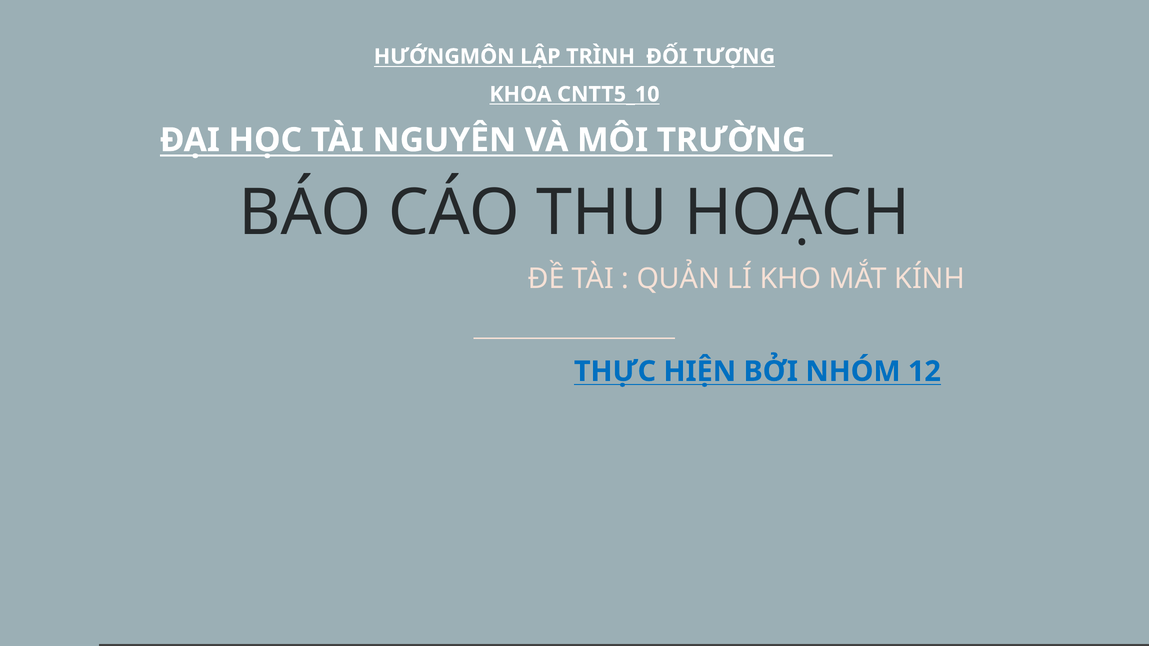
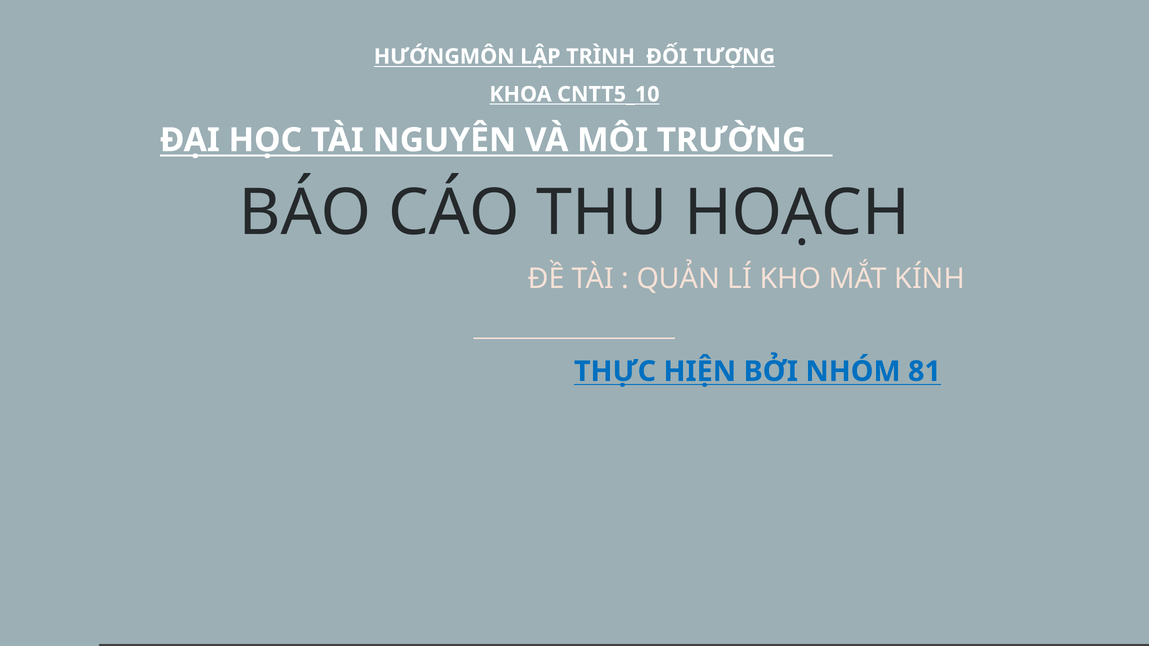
12: 12 -> 81
